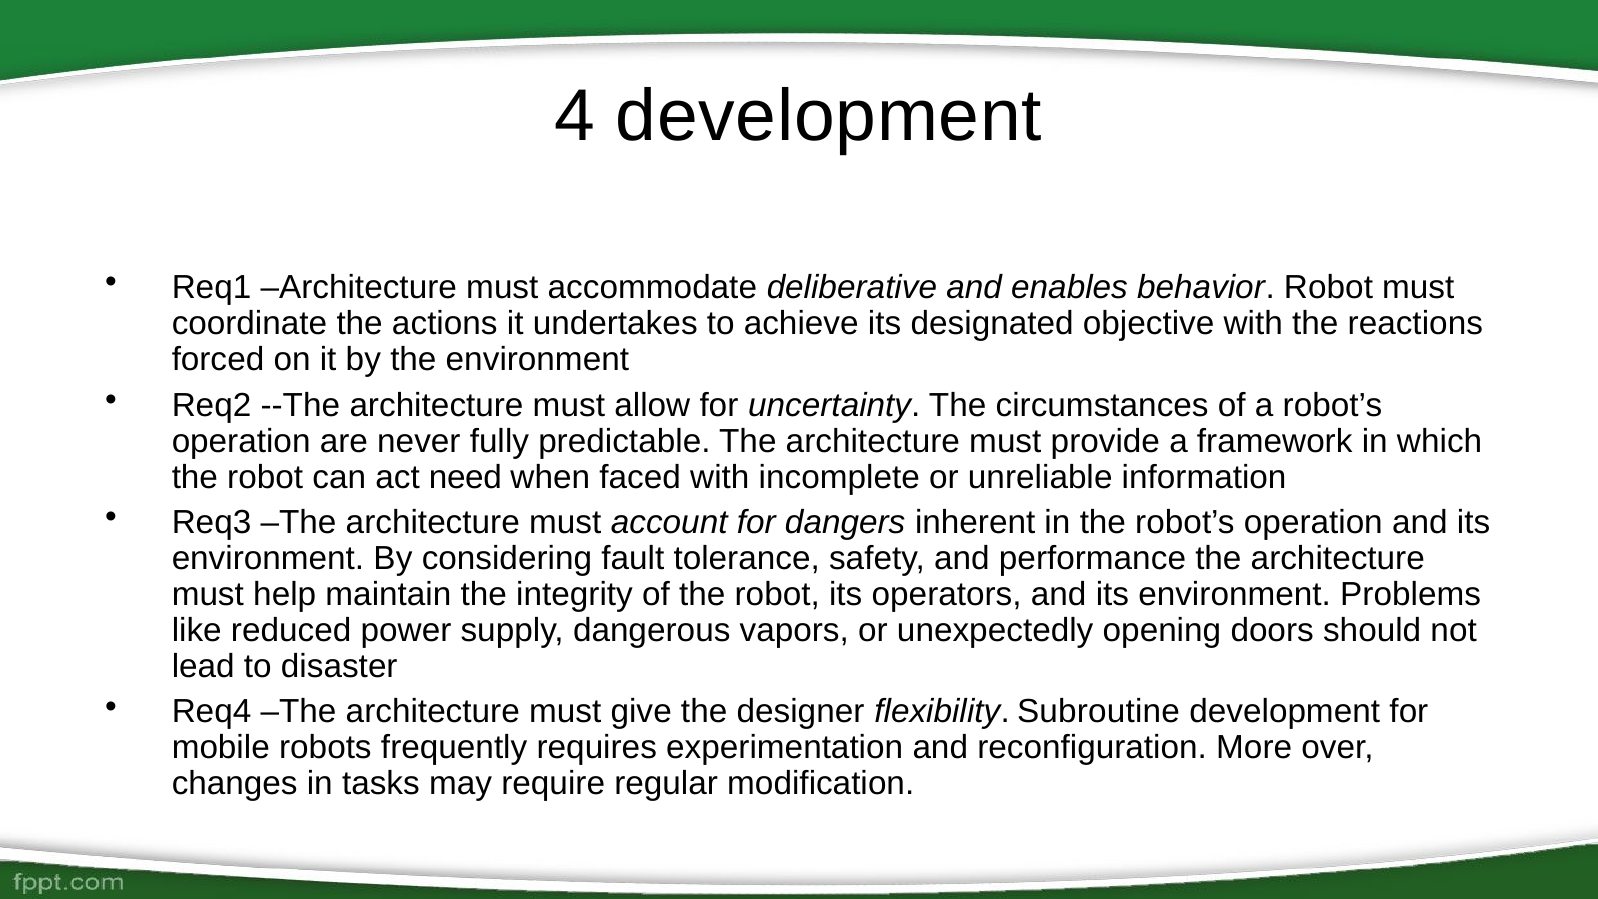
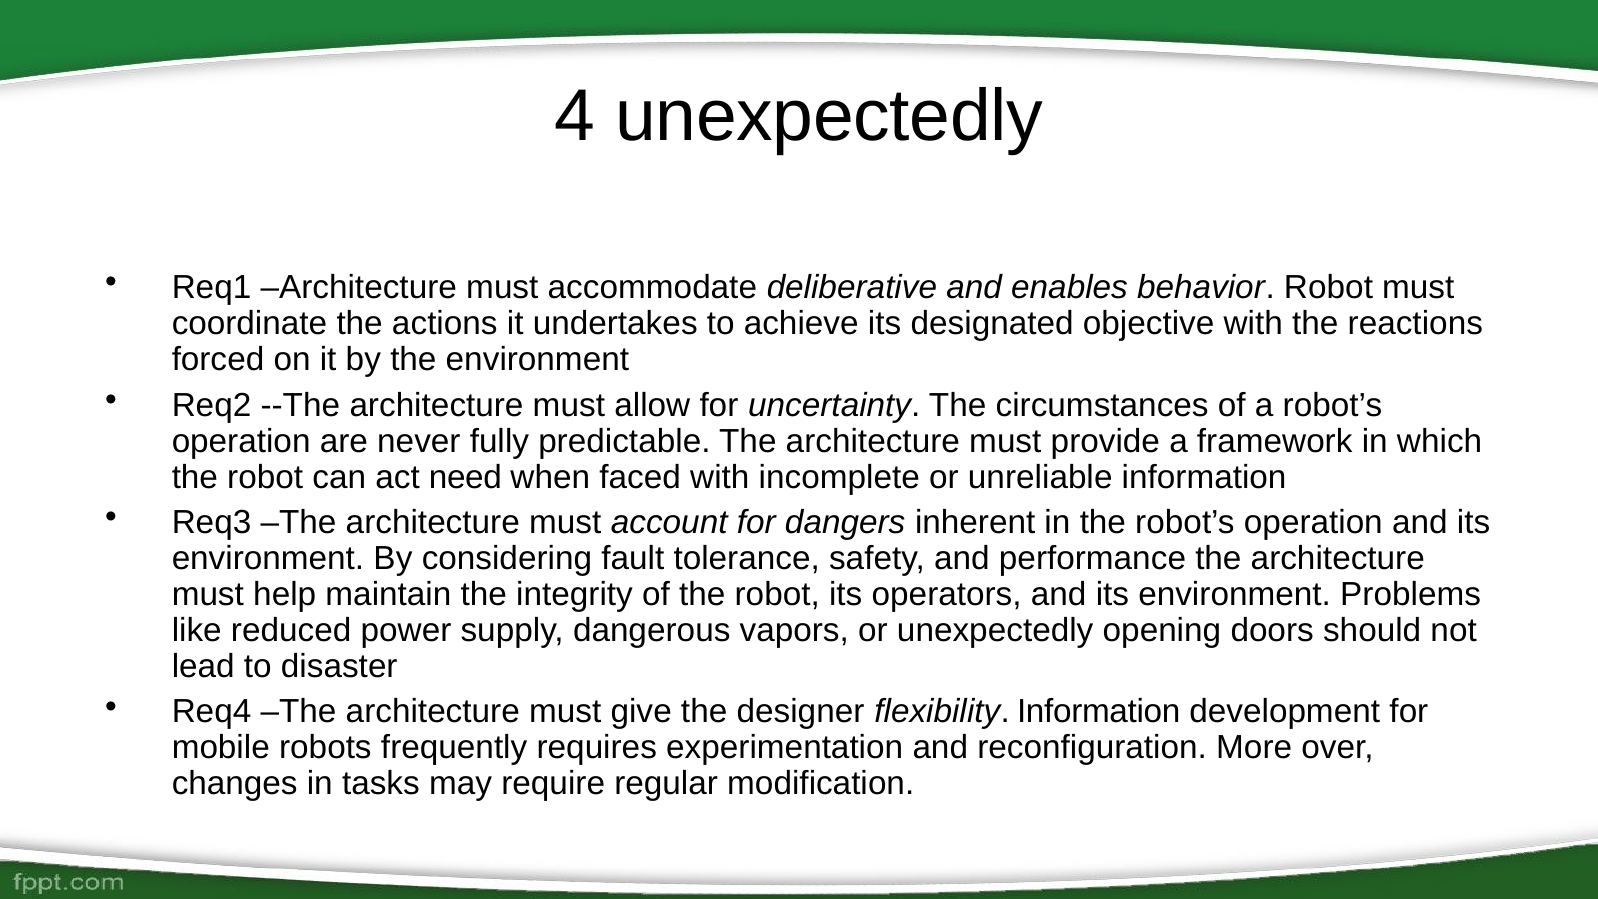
4 development: development -> unexpectedly
flexibility Subroutine: Subroutine -> Information
